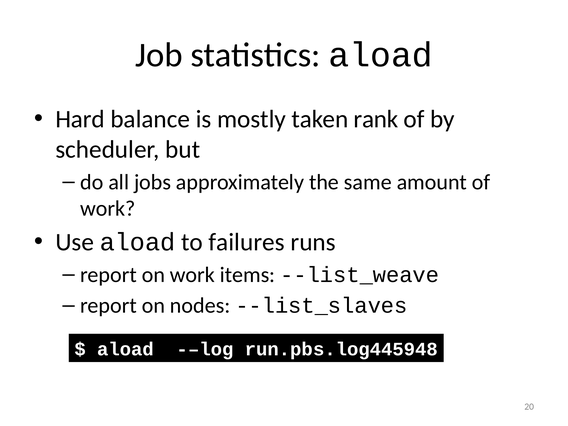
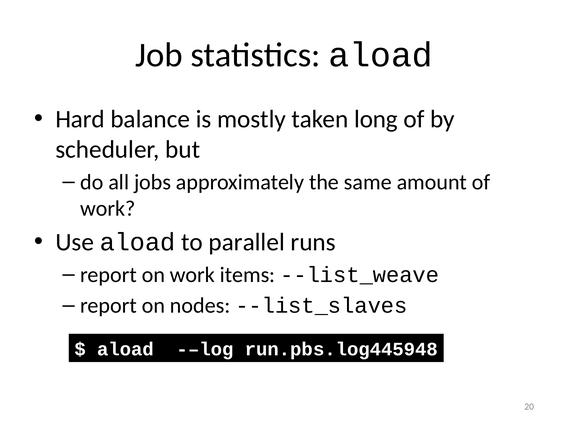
rank: rank -> long
failures: failures -> parallel
